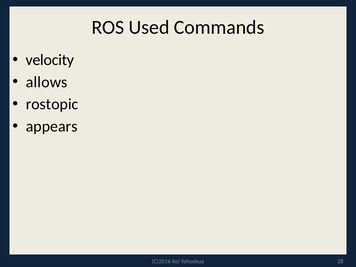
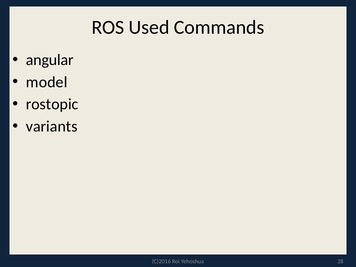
velocity: velocity -> angular
allows: allows -> model
appears: appears -> variants
